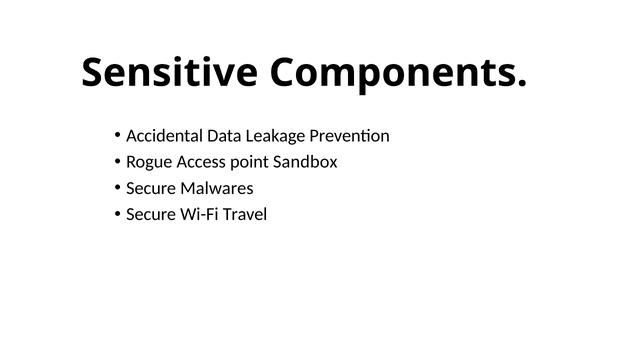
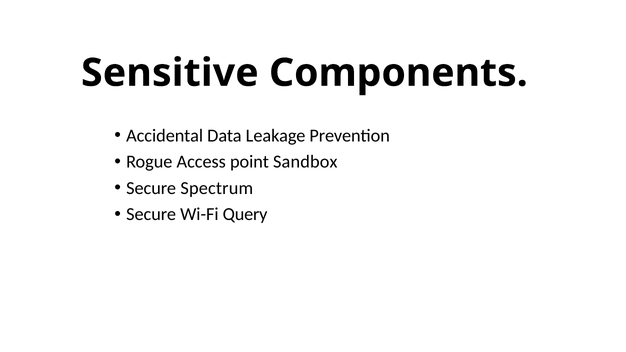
Malwares: Malwares -> Spectrum
Travel: Travel -> Query
